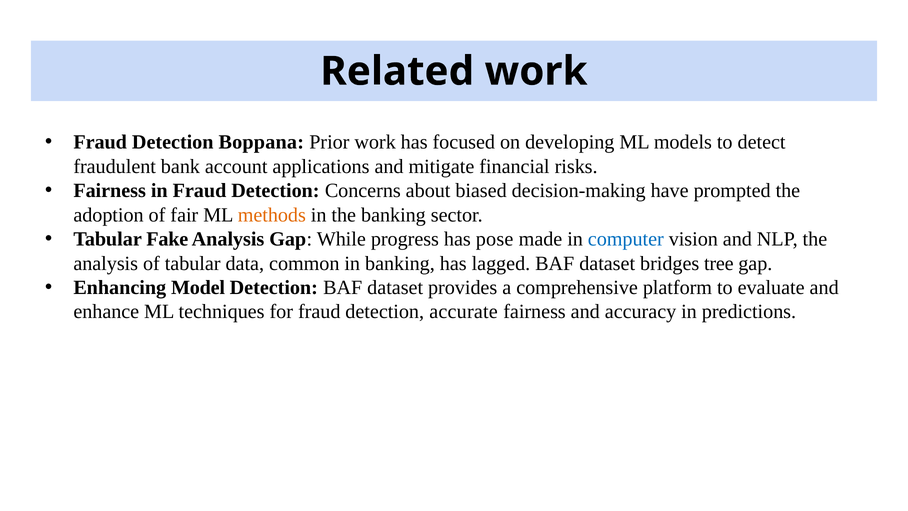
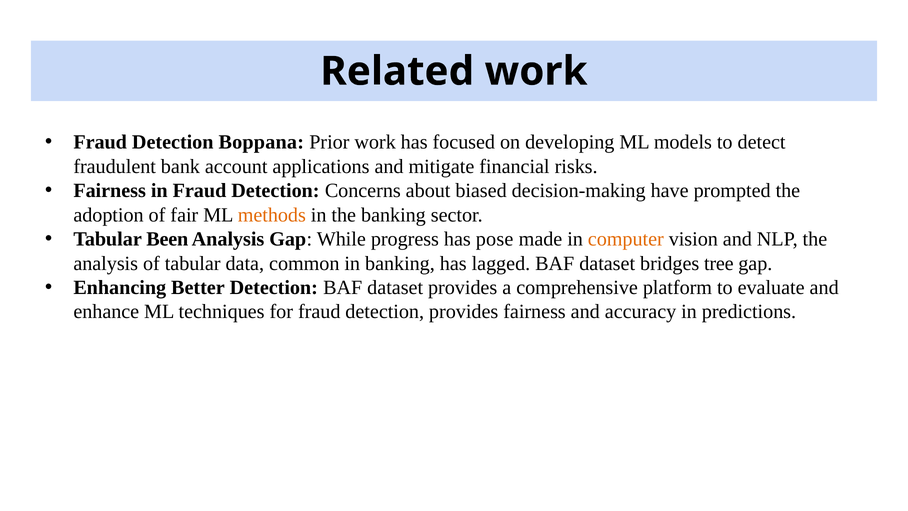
Fake: Fake -> Been
computer colour: blue -> orange
Model: Model -> Better
detection accurate: accurate -> provides
